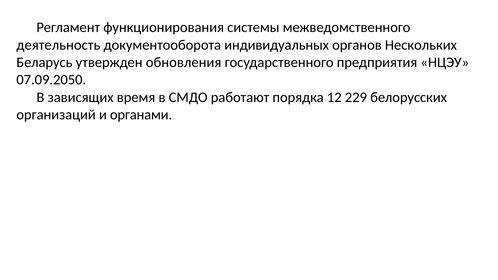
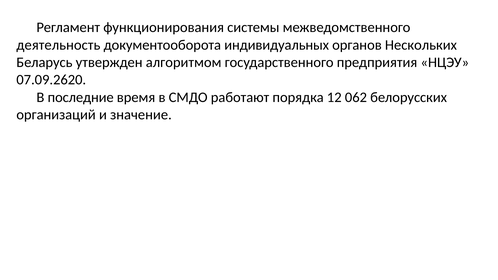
обновления: обновления -> алгоритмом
07.09.2050: 07.09.2050 -> 07.09.2620
зависящих: зависящих -> последние
229: 229 -> 062
органами: органами -> значение
